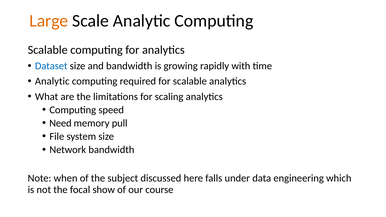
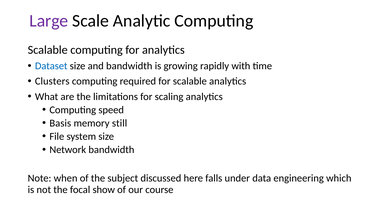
Large colour: orange -> purple
Analytic at (52, 81): Analytic -> Clusters
Need: Need -> Basis
pull: pull -> still
